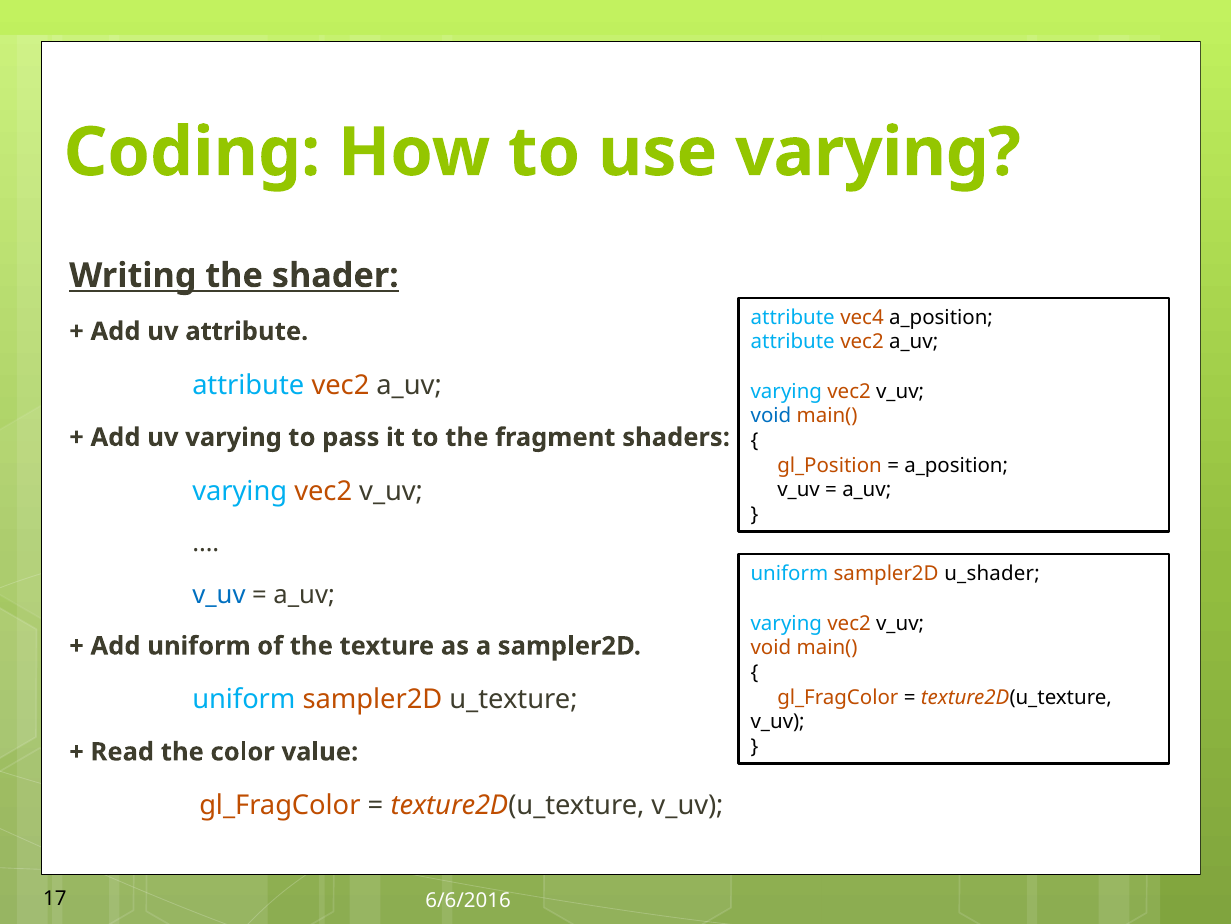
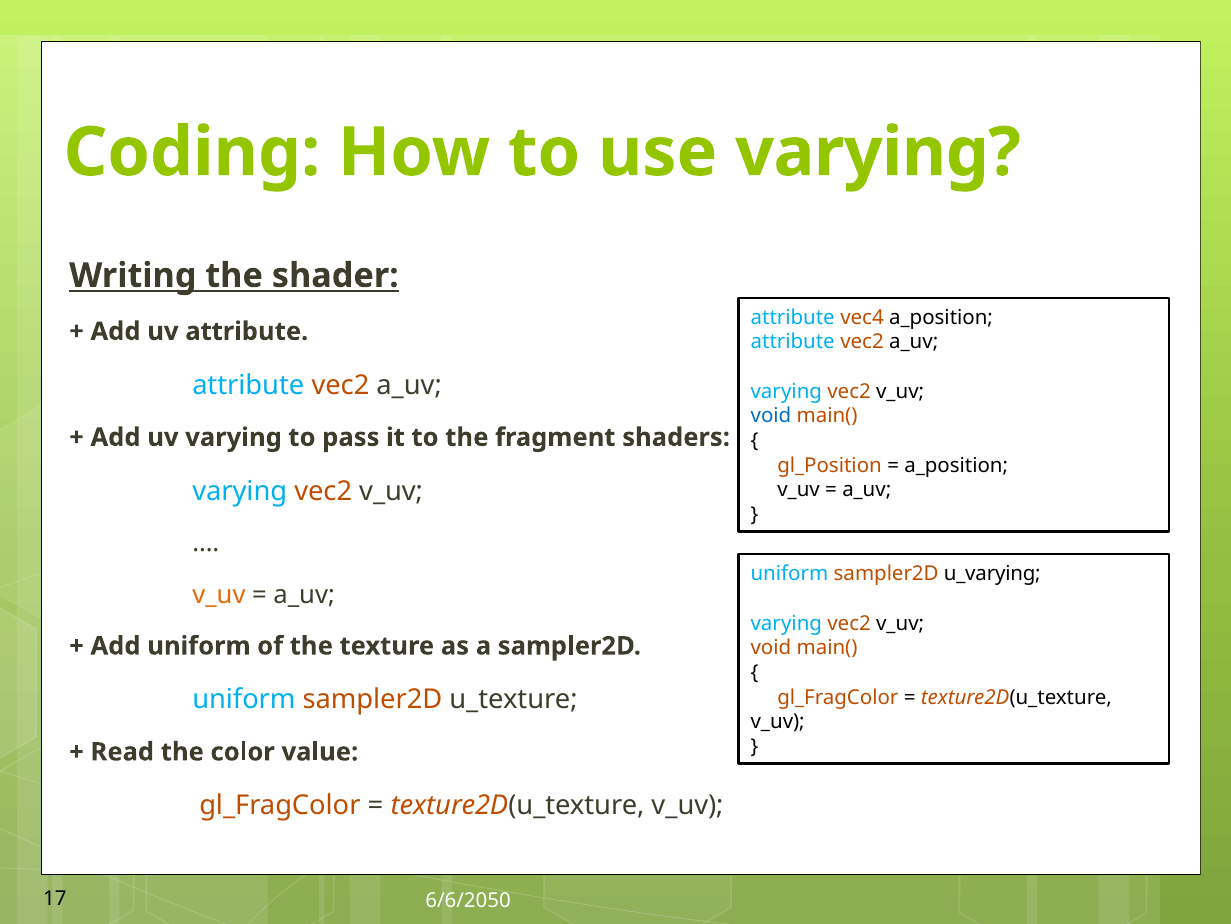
u_shader: u_shader -> u_varying
v_uv at (219, 594) colour: blue -> orange
6/6/2016: 6/6/2016 -> 6/6/2050
